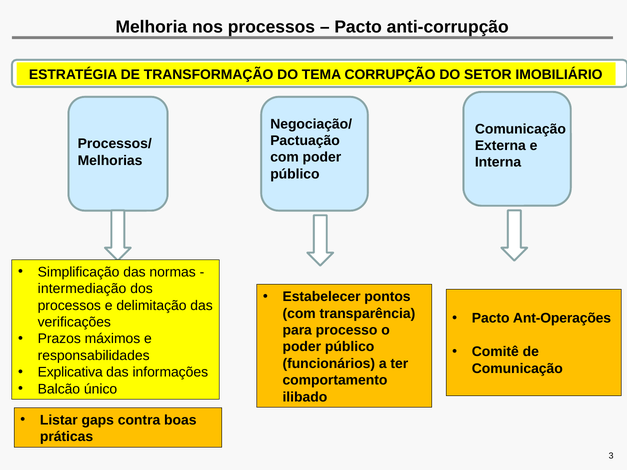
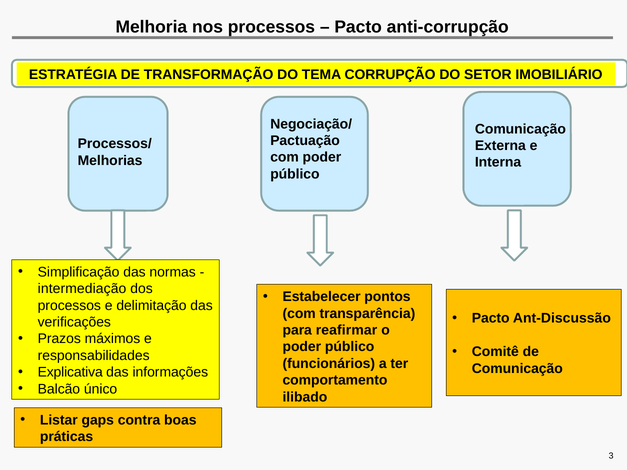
Ant-Operações: Ant-Operações -> Ant-Discussão
processo: processo -> reafirmar
